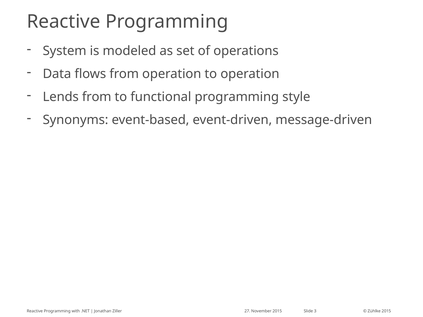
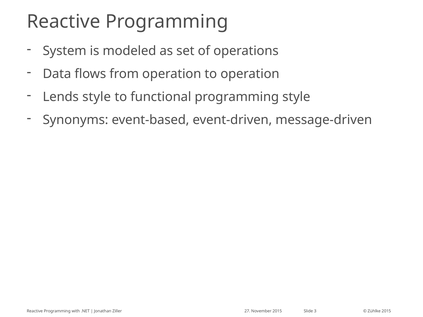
Lends from: from -> style
